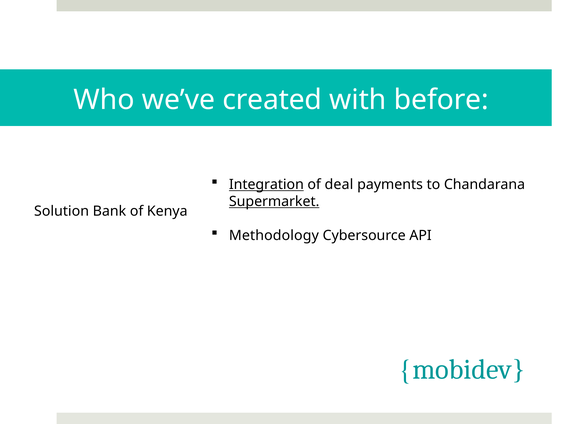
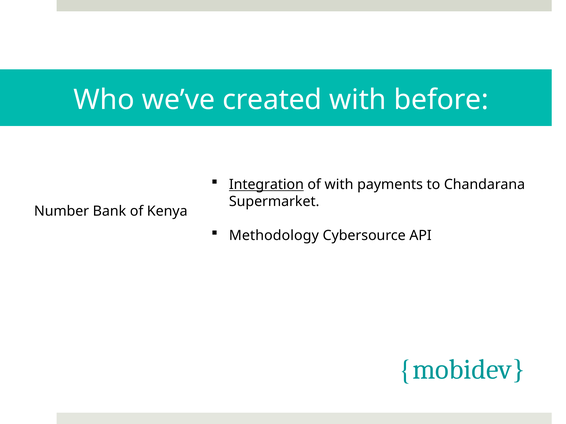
of deal: deal -> with
Supermarket underline: present -> none
Solution: Solution -> Number
